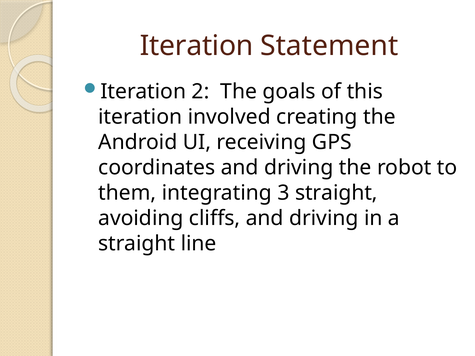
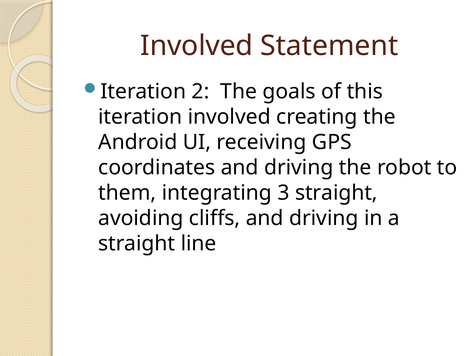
Iteration at (197, 46): Iteration -> Involved
